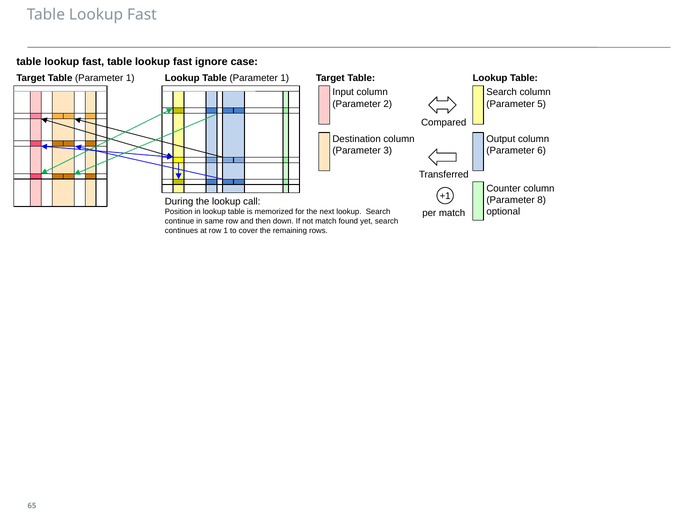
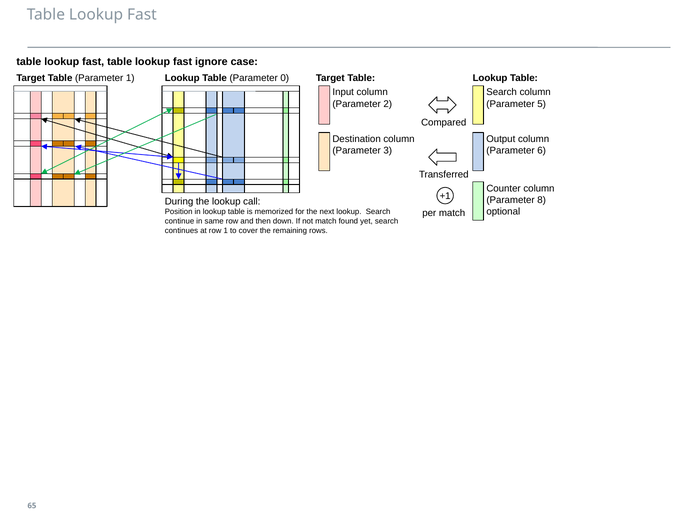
Lookup Table Parameter 1: 1 -> 0
